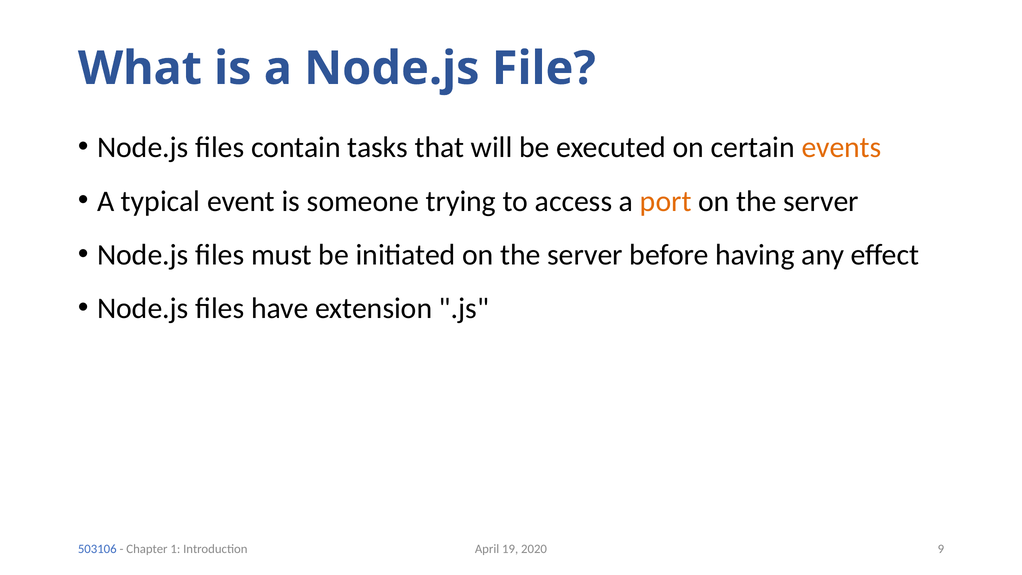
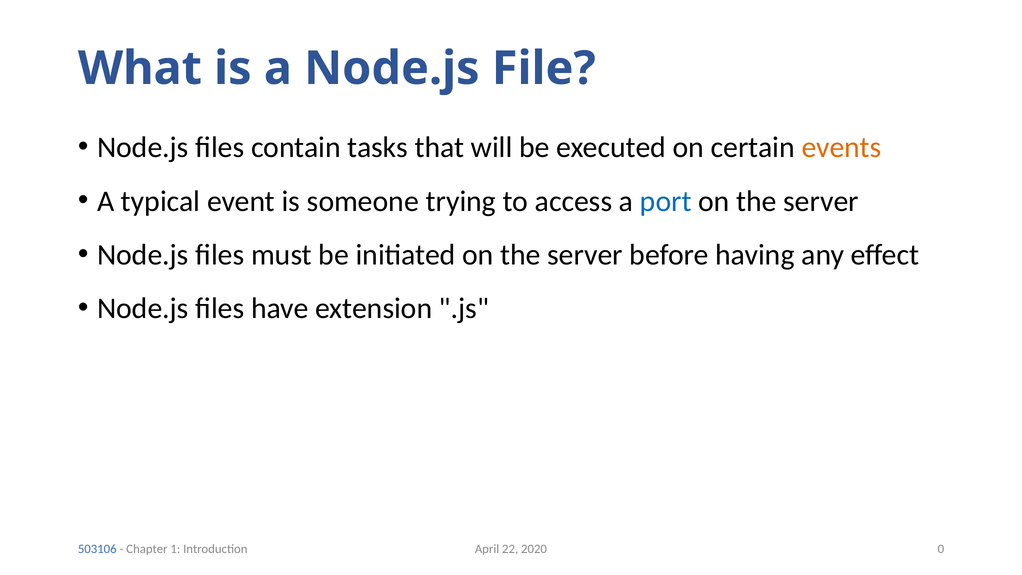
port colour: orange -> blue
19: 19 -> 22
9: 9 -> 0
